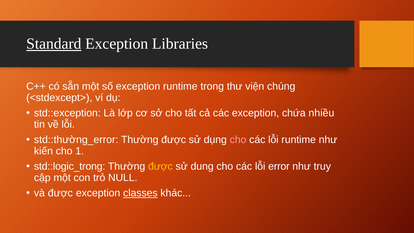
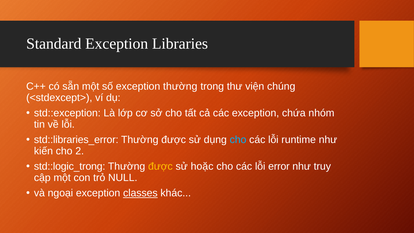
Standard underline: present -> none
exception runtime: runtime -> thường
nhiều: nhiều -> nhóm
std::thường_error: std::thường_error -> std::libraries_error
cho at (238, 140) colour: pink -> light blue
1: 1 -> 2
dung: dung -> hoặc
và được: được -> ngoại
